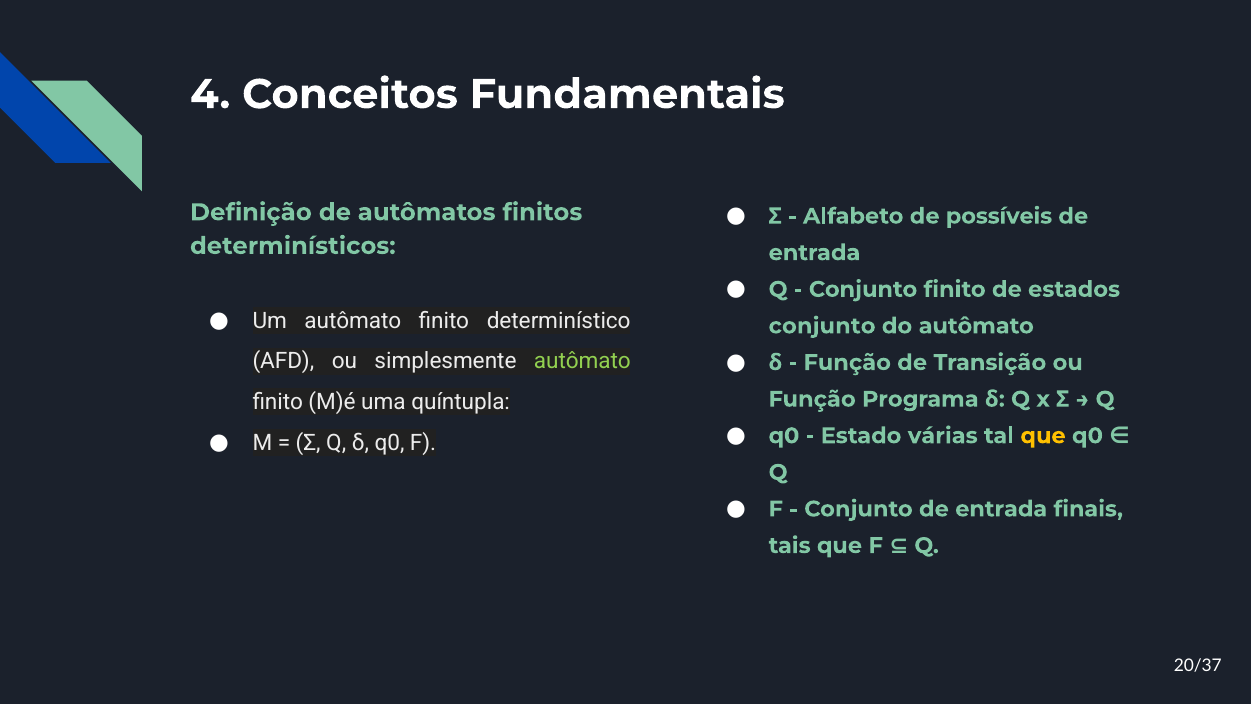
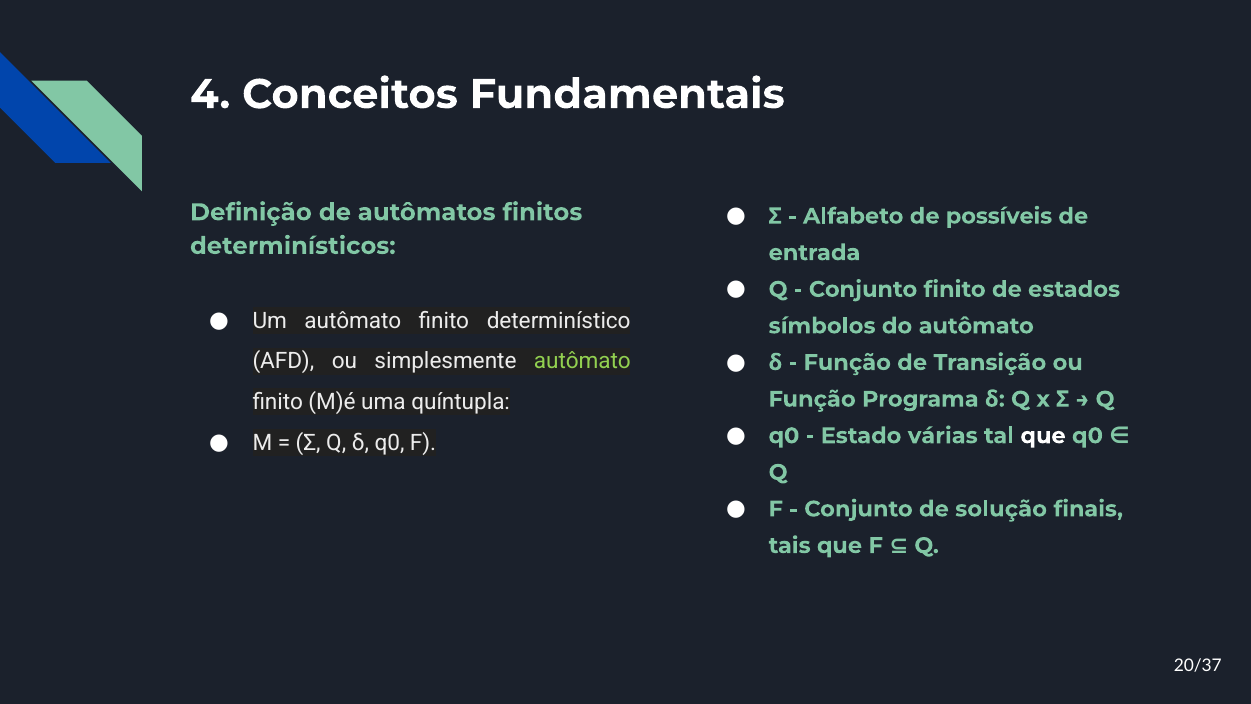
conjunto at (822, 326): conjunto -> símbolos
que at (1043, 436) colour: yellow -> white
de entrada: entrada -> solução
